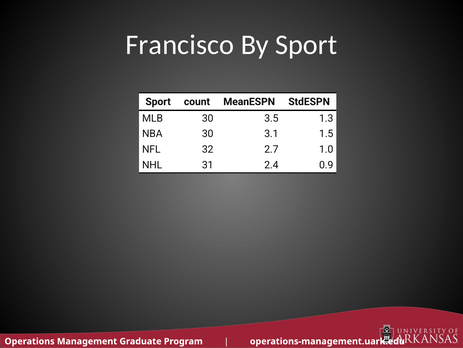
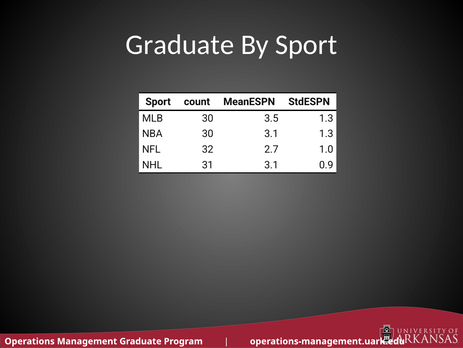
Francisco at (180, 45): Francisco -> Graduate
3.1 1.5: 1.5 -> 1.3
31 2.4: 2.4 -> 3.1
